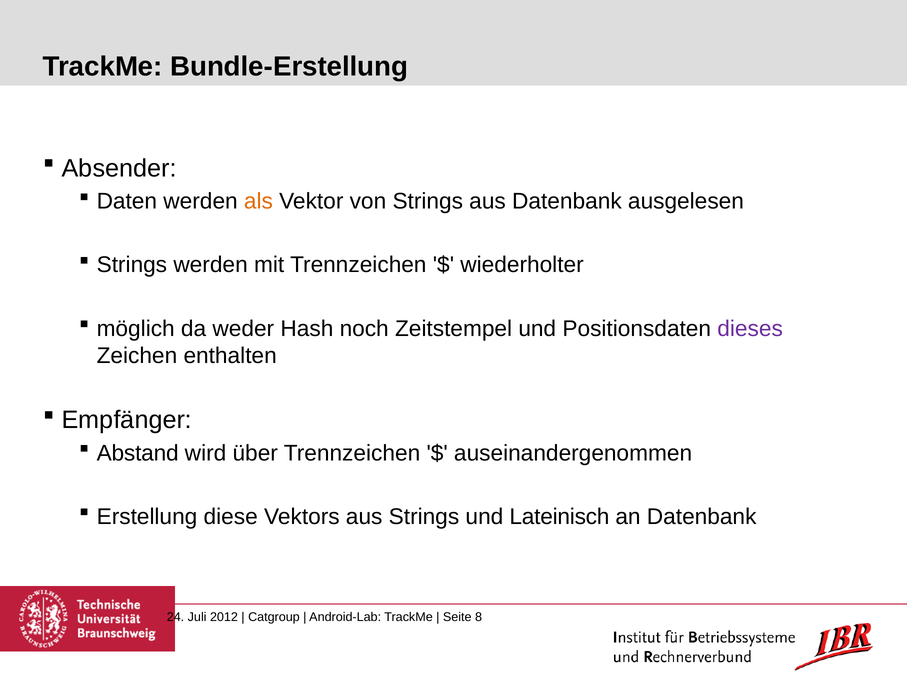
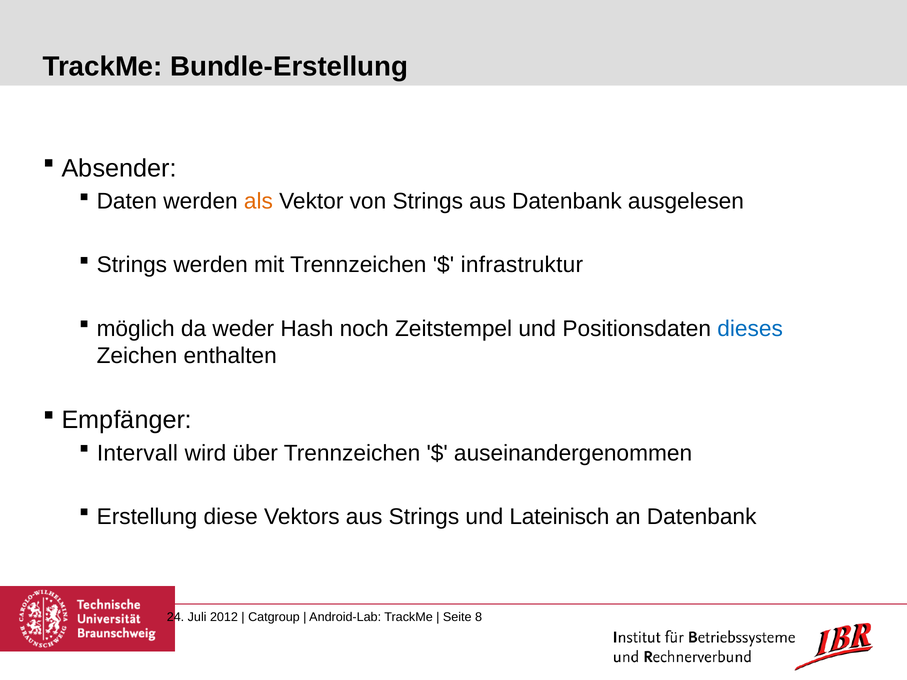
wiederholter: wiederholter -> infrastruktur
dieses colour: purple -> blue
Abstand: Abstand -> Intervall
